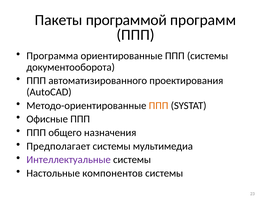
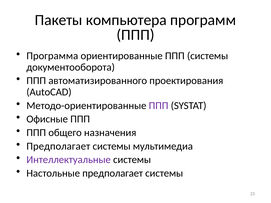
программой: программой -> компьютера
ППП at (159, 106) colour: orange -> purple
Настольные компонентов: компонентов -> предполагает
